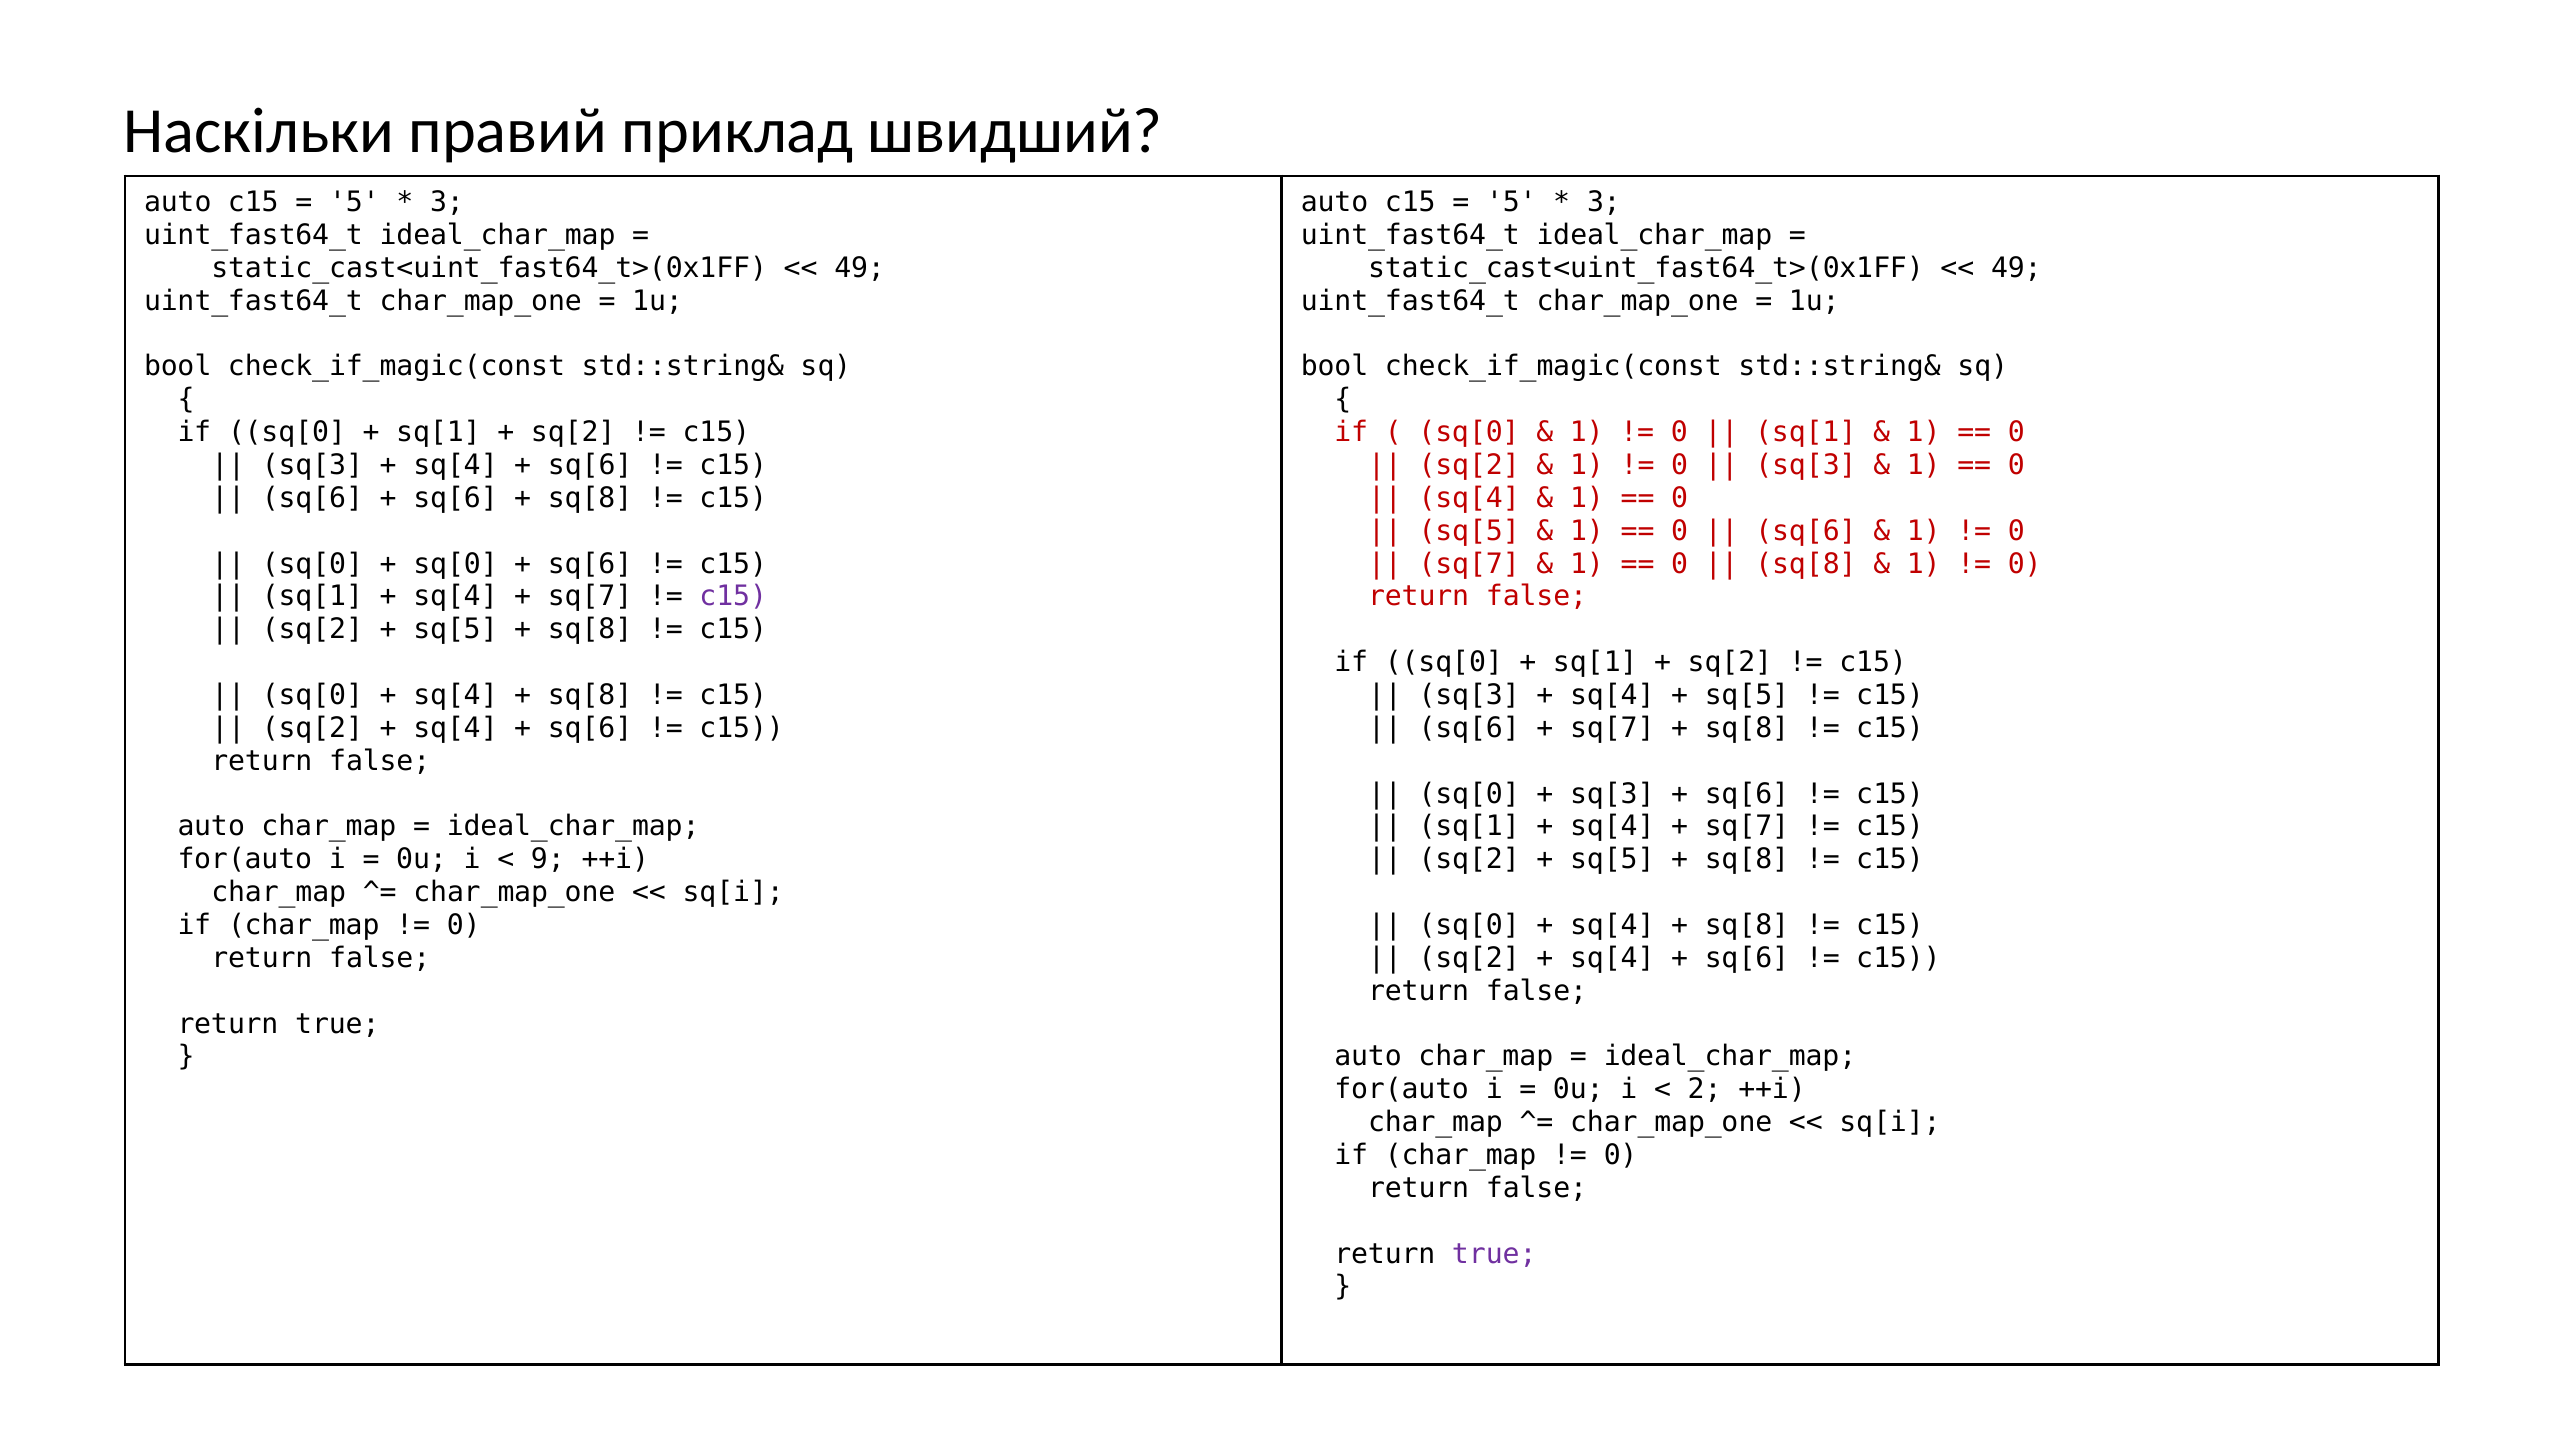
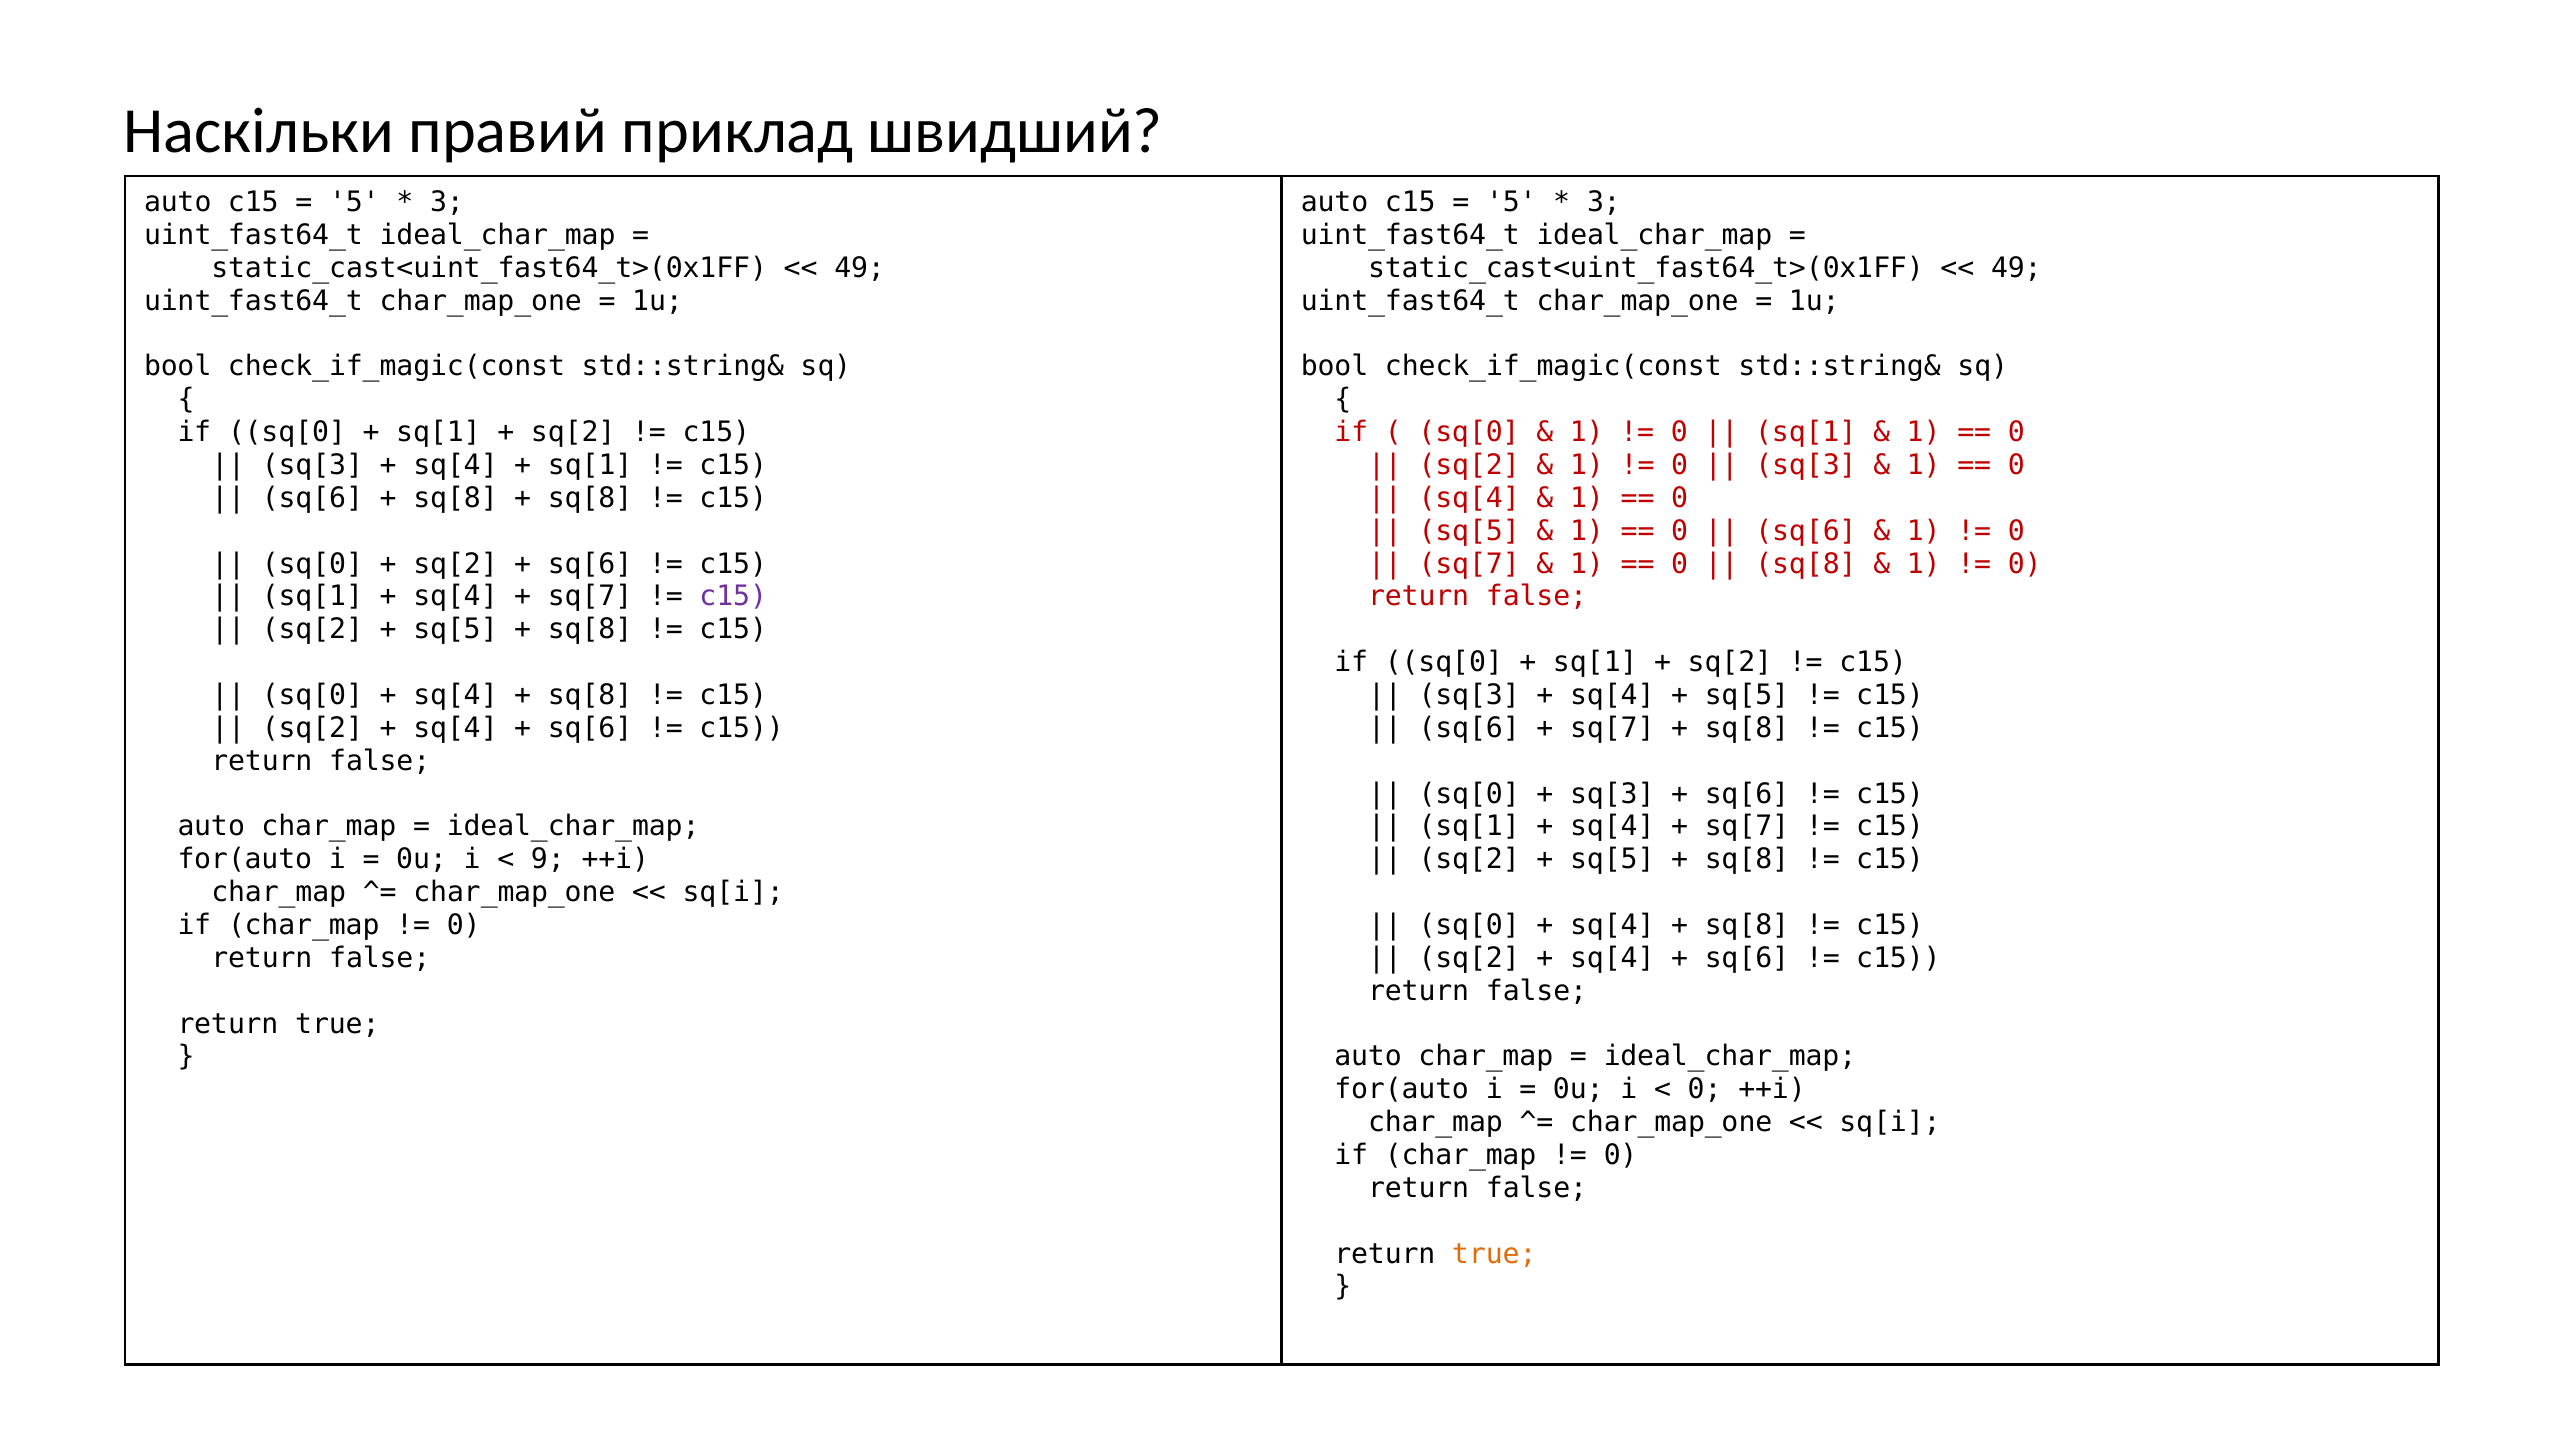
sq[6 at (590, 465): sq[6 -> sq[1
sq[6 at (456, 498): sq[6 -> sq[8
sq[0 at (456, 564): sq[0 -> sq[2
2 at (1705, 1090): 2 -> 0
true at (1494, 1254) colour: purple -> orange
